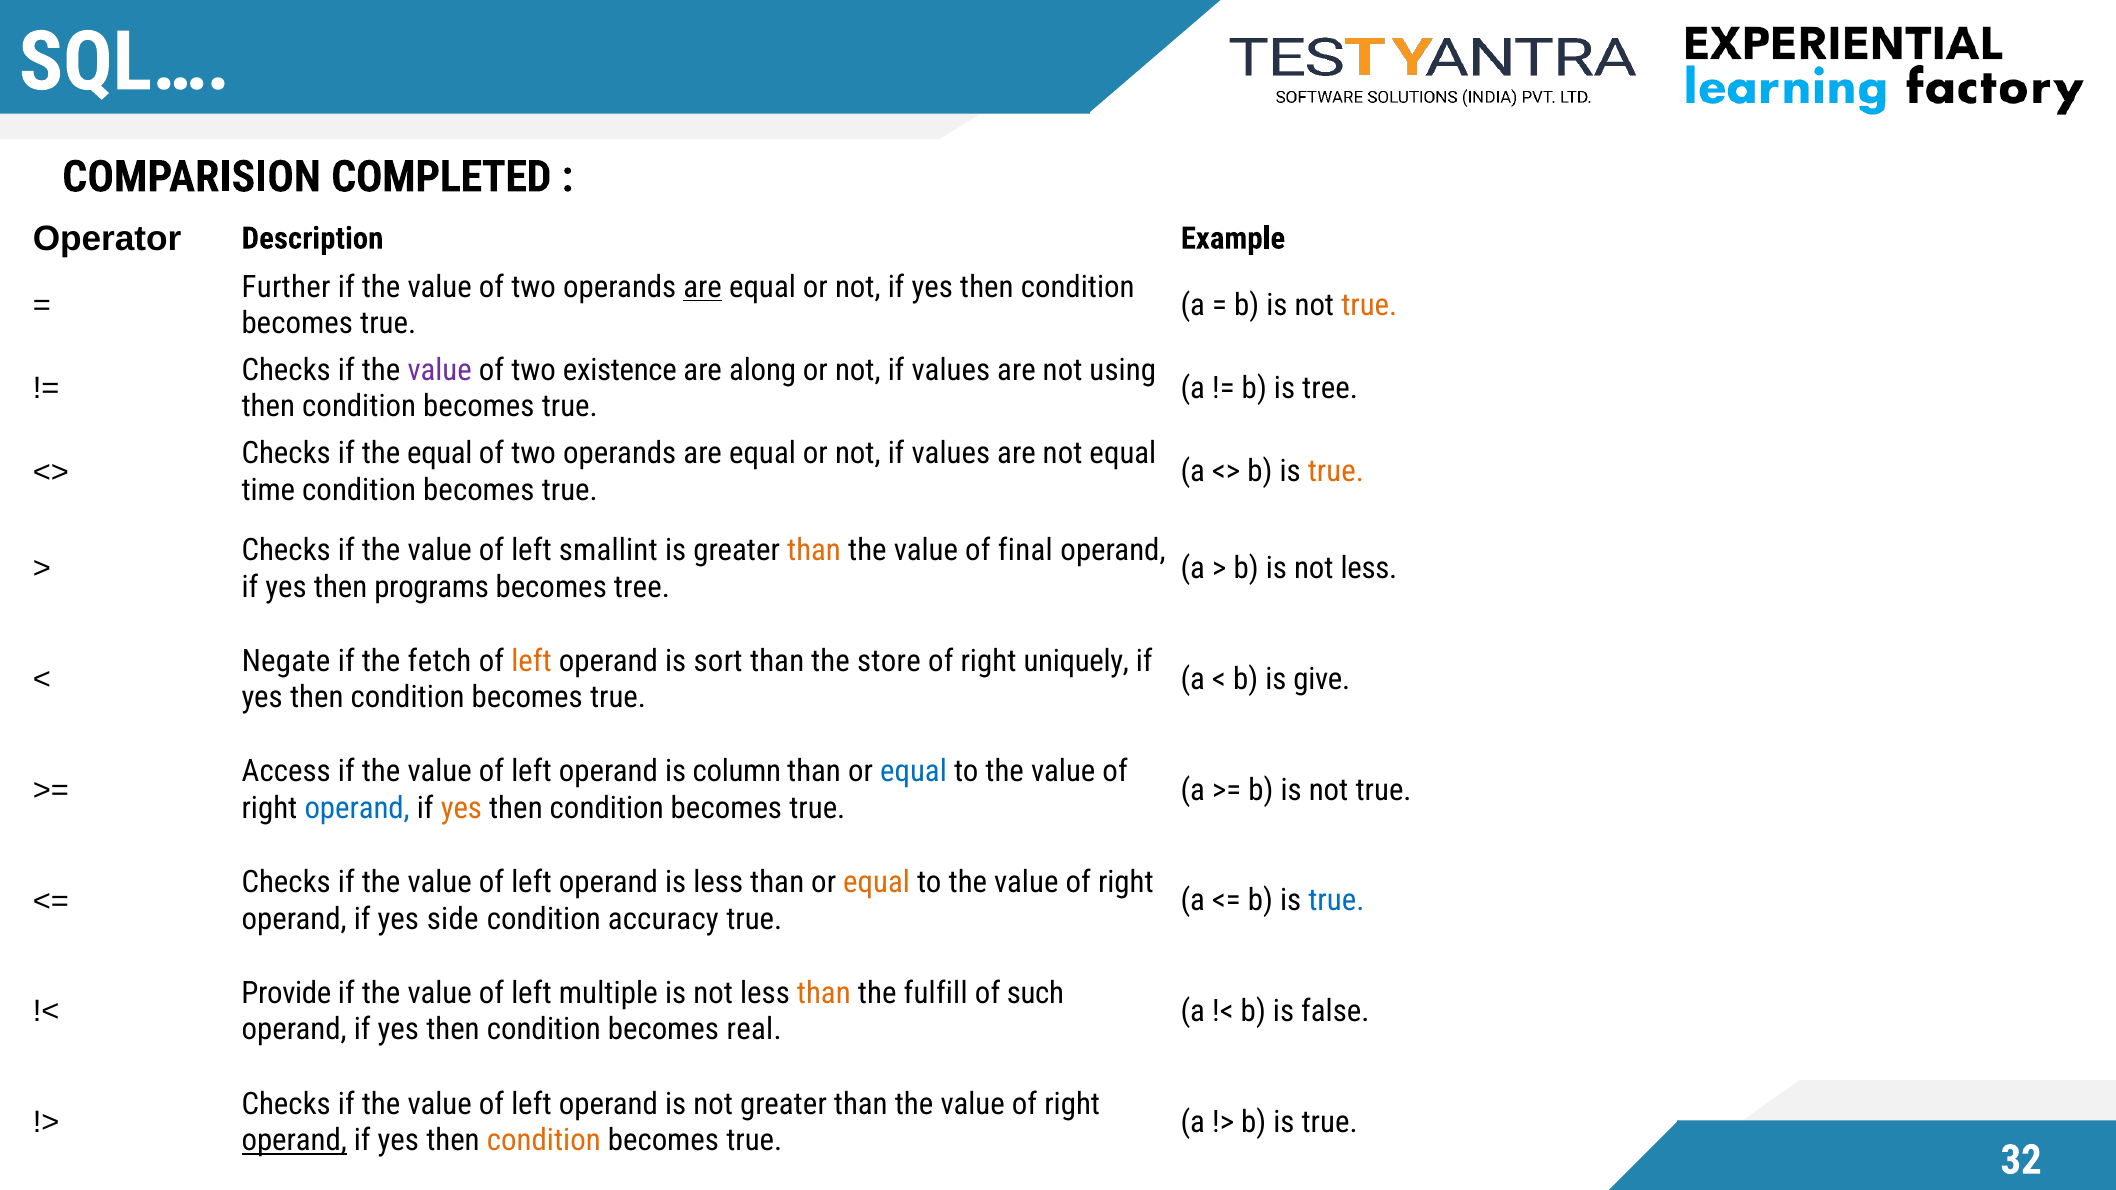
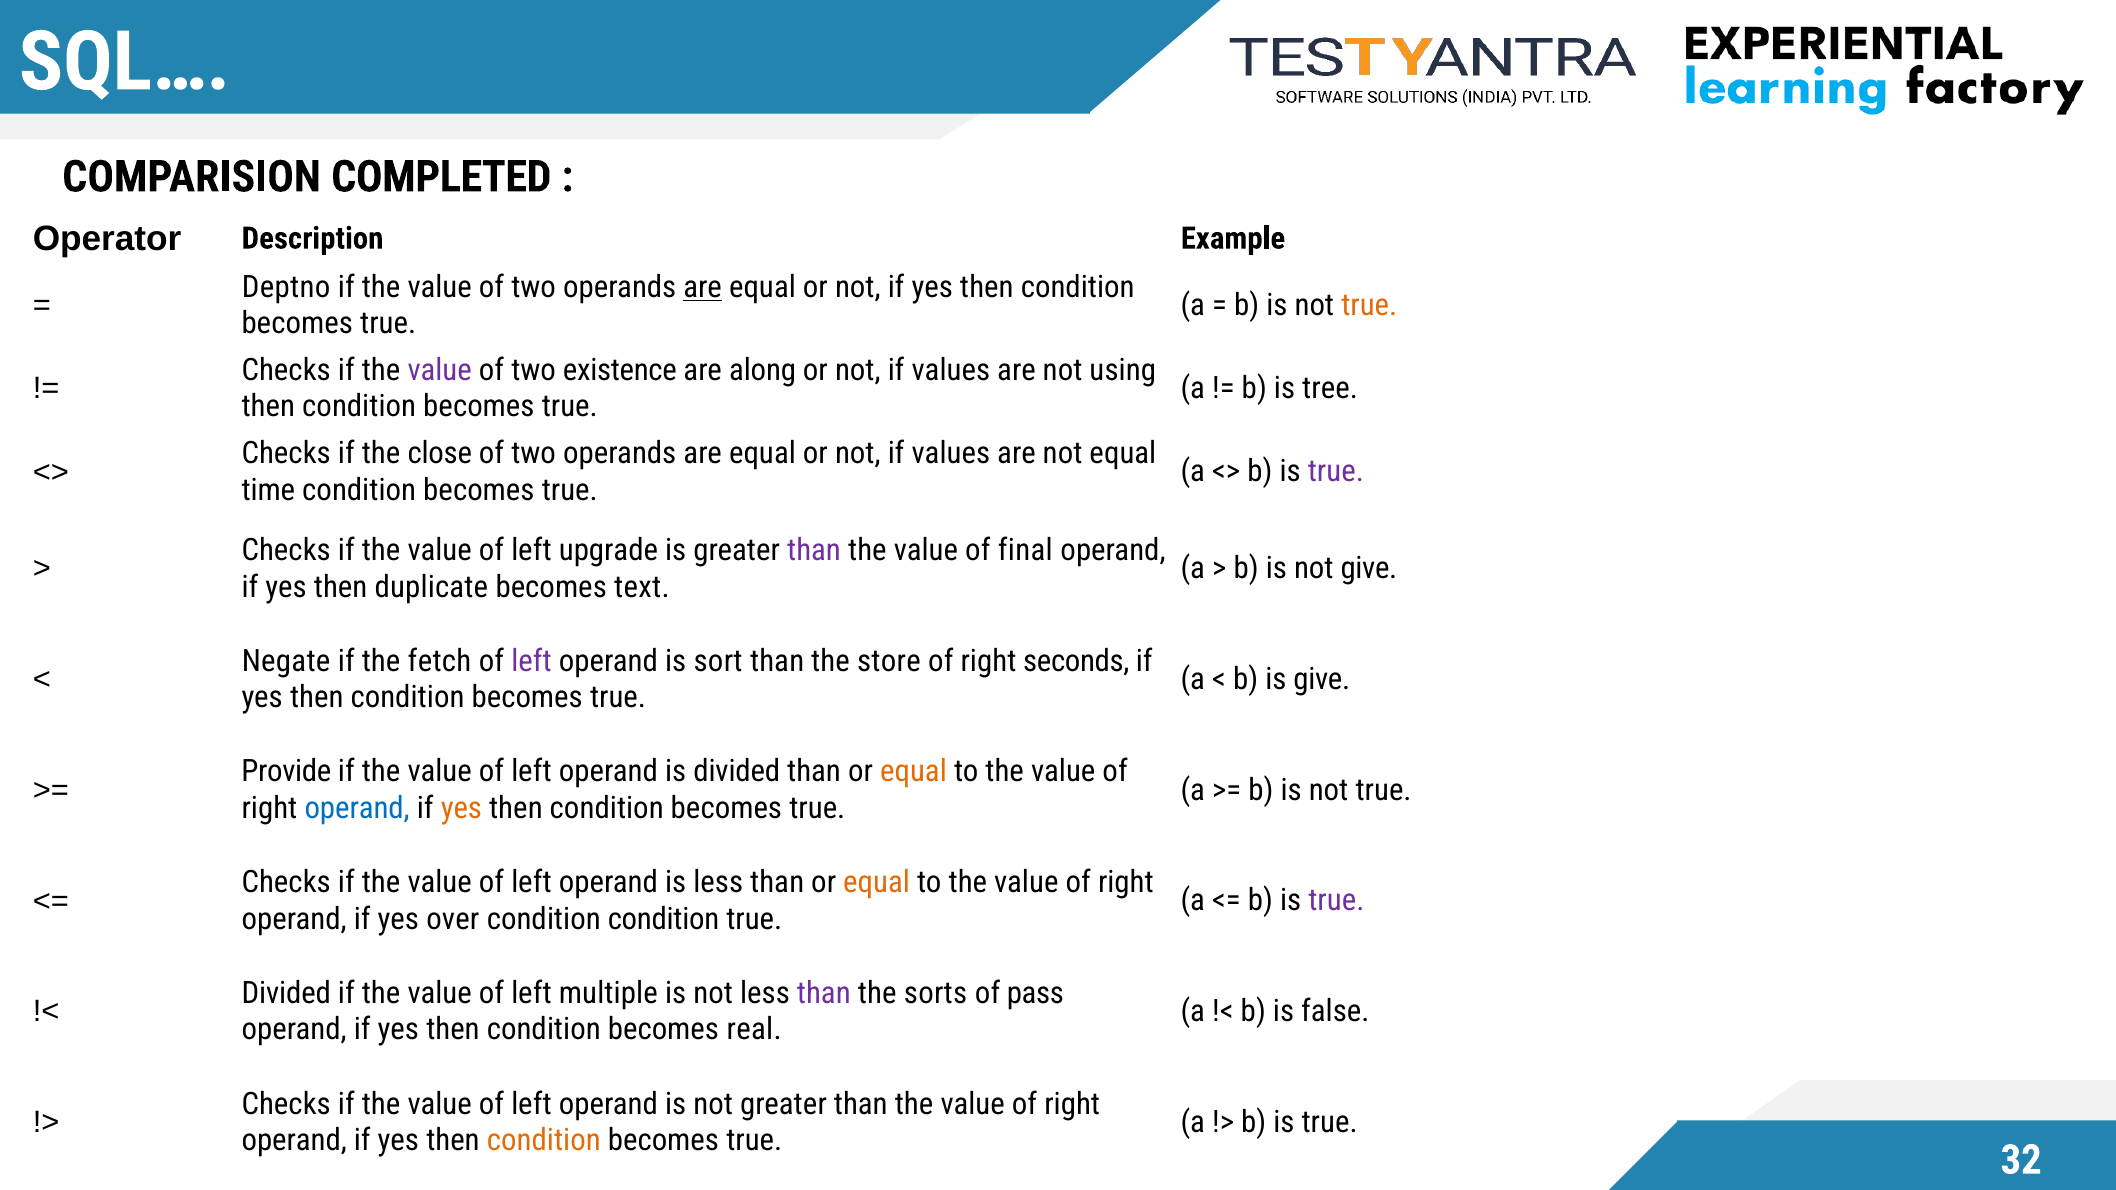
Further: Further -> Deptno
the equal: equal -> close
true at (1336, 472) colour: orange -> purple
smallint: smallint -> upgrade
than at (814, 551) colour: orange -> purple
b is not less: less -> give
programs: programs -> duplicate
becomes tree: tree -> text
left at (532, 661) colour: orange -> purple
uniquely: uniquely -> seconds
Access: Access -> Provide
is column: column -> divided
equal at (913, 772) colour: blue -> orange
true at (1336, 901) colour: blue -> purple
side: side -> over
condition accuracy: accuracy -> condition
Provide at (286, 993): Provide -> Divided
than at (824, 993) colour: orange -> purple
fulfill: fulfill -> sorts
such: such -> pass
operand at (294, 1141) underline: present -> none
